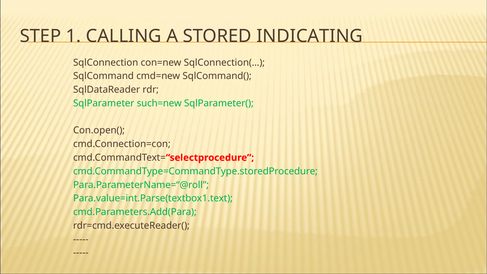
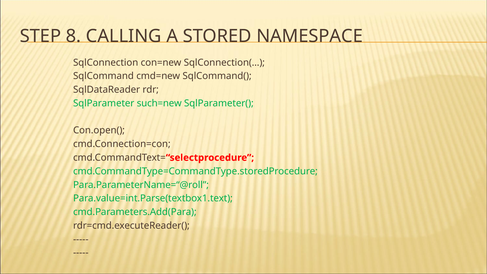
1: 1 -> 8
INDICATING: INDICATING -> NAMESPACE
